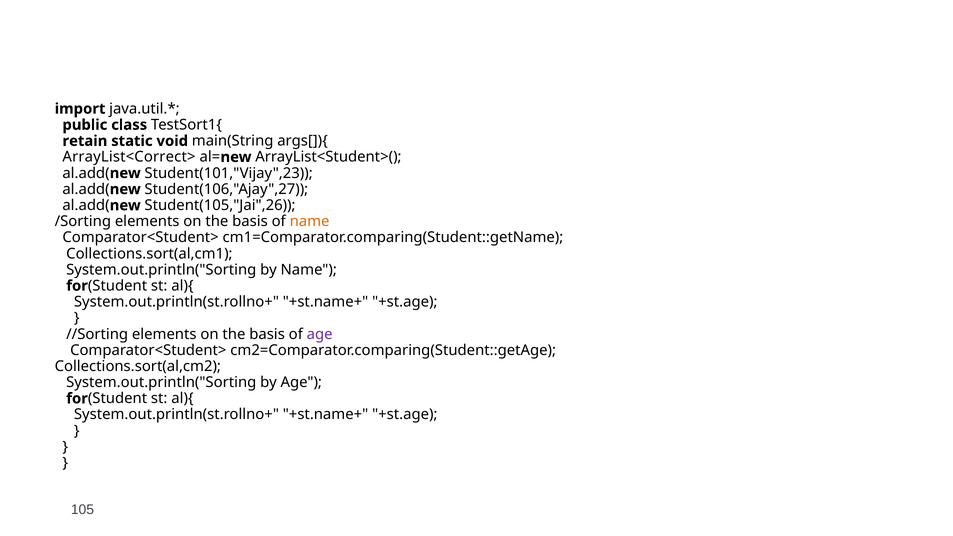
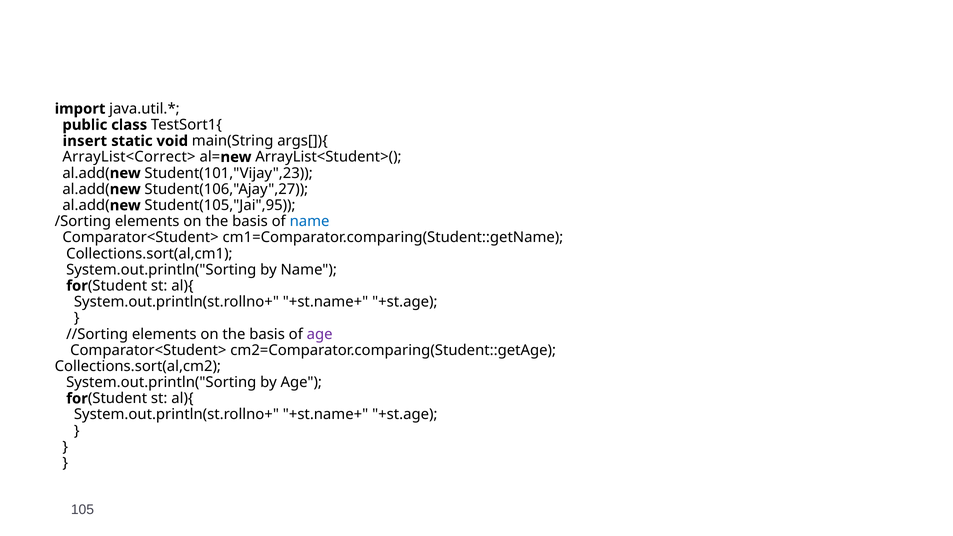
retain: retain -> insert
Student(105,"Jai",26: Student(105,"Jai",26 -> Student(105,"Jai",95
name at (310, 221) colour: orange -> blue
